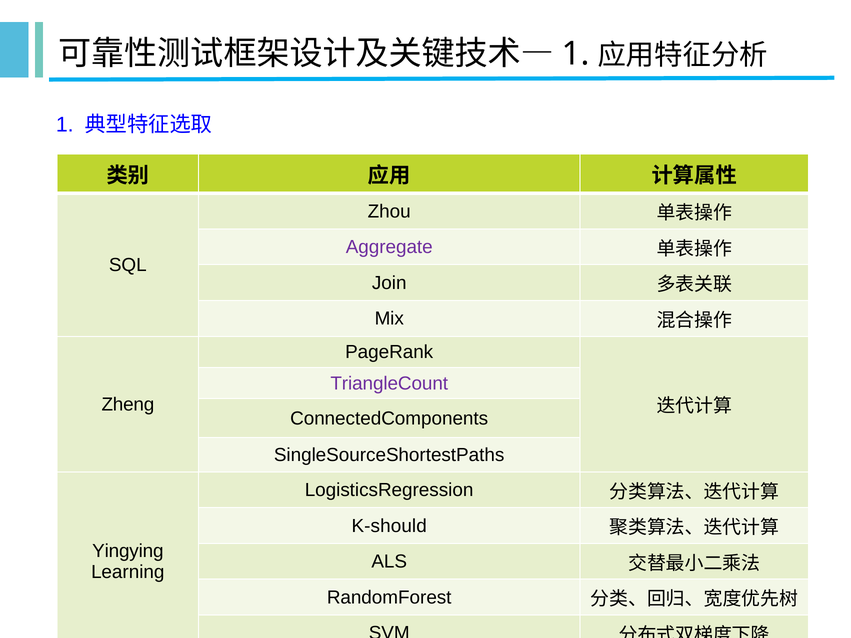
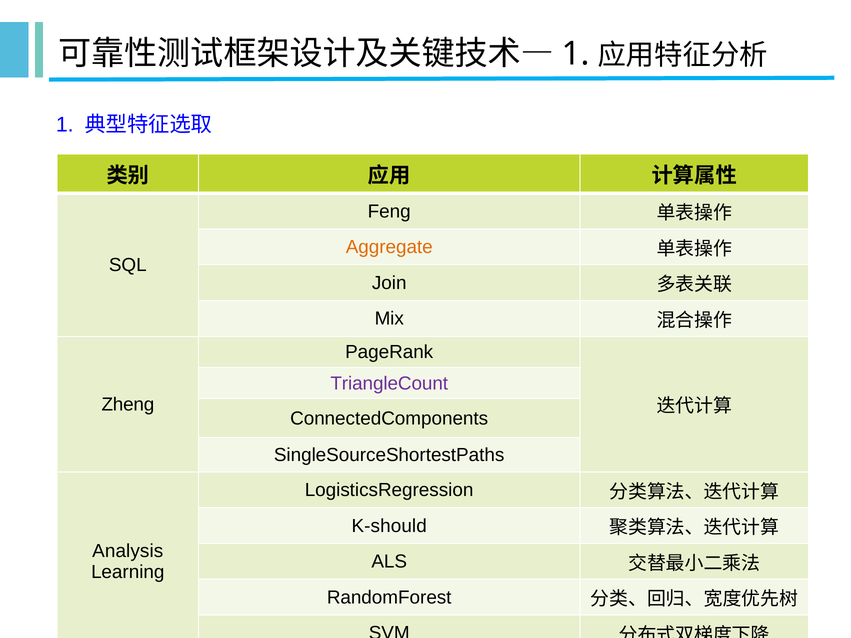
Zhou: Zhou -> Feng
Aggregate colour: purple -> orange
Yingying: Yingying -> Analysis
